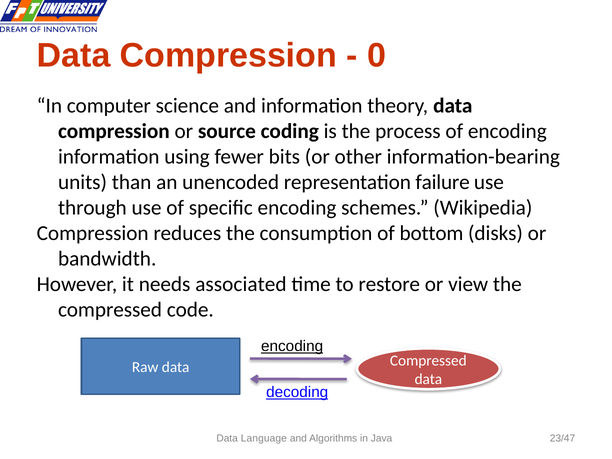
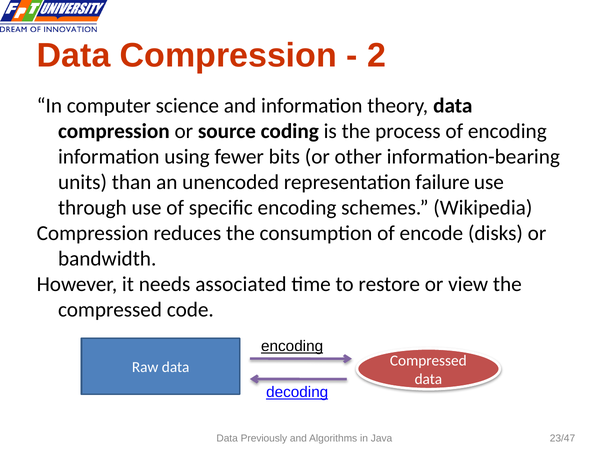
0: 0 -> 2
bottom: bottom -> encode
Language: Language -> Previously
